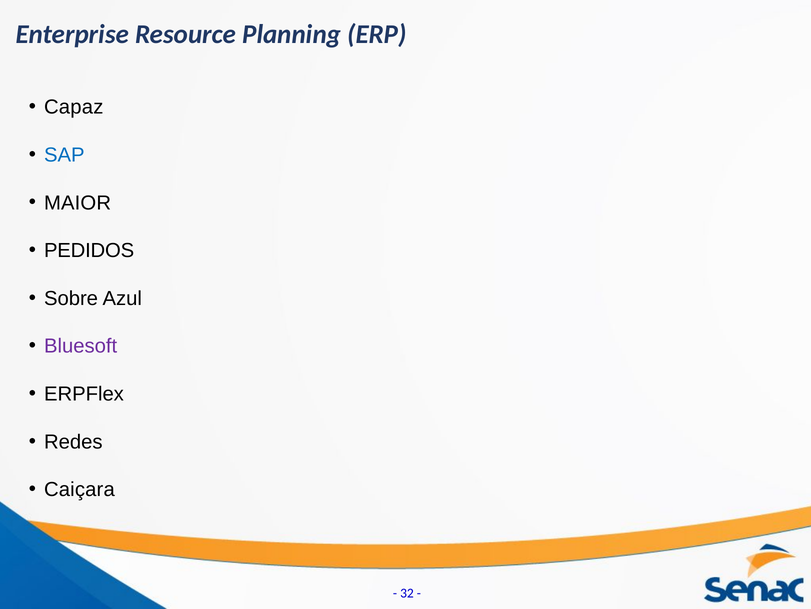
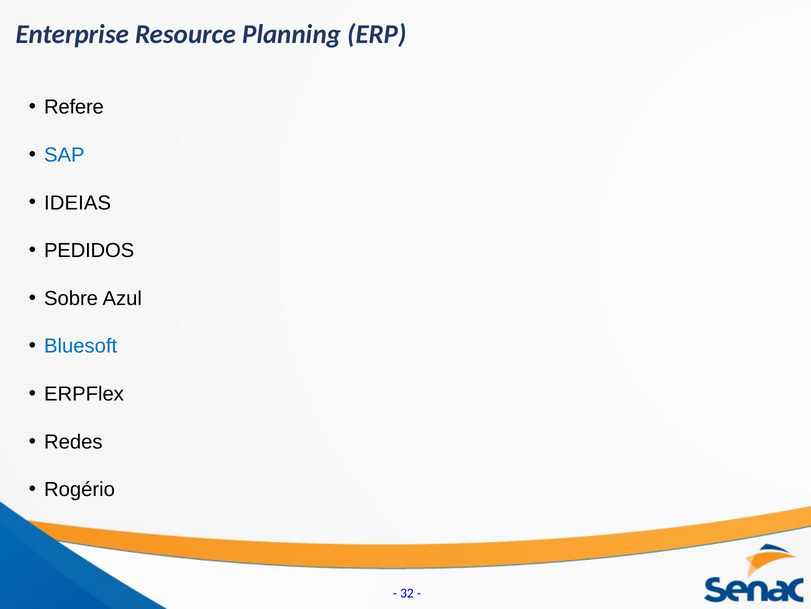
Capaz: Capaz -> Refere
MAIOR: MAIOR -> IDEIAS
Bluesoft colour: purple -> blue
Caiçara: Caiçara -> Rogério
